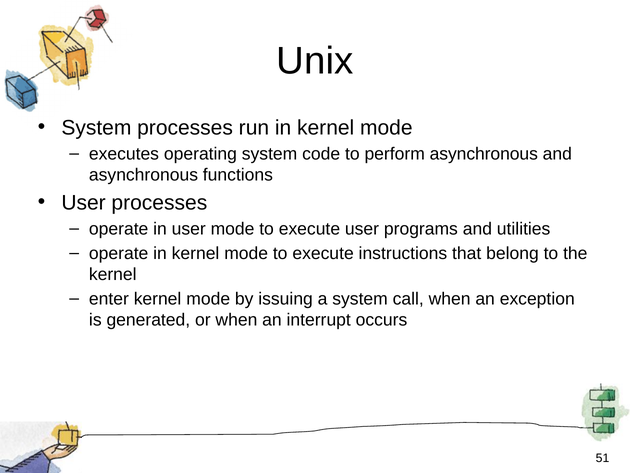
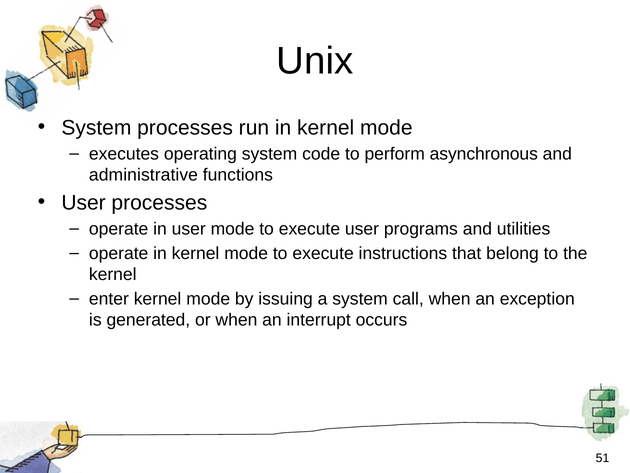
asynchronous at (144, 175): asynchronous -> administrative
